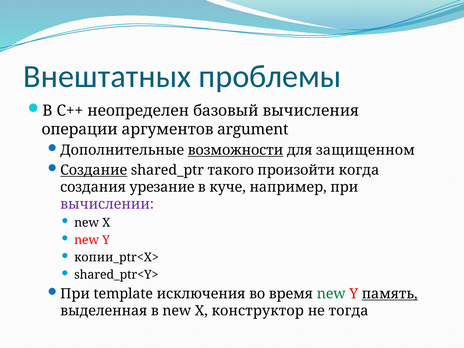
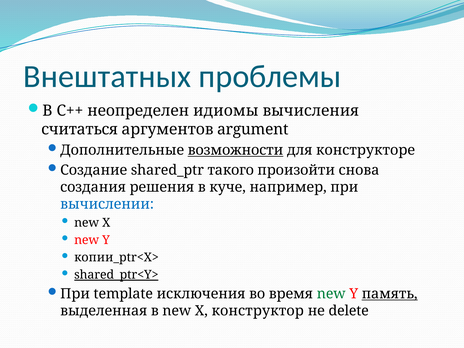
базовый: базовый -> идиомы
операции: операции -> считаться
защищенном: защищенном -> конструкторе
Создание underline: present -> none
когда: когда -> снова
урезание: урезание -> решения
вычислении colour: purple -> blue
shared_ptr<Y> underline: none -> present
тогда: тогда -> delete
